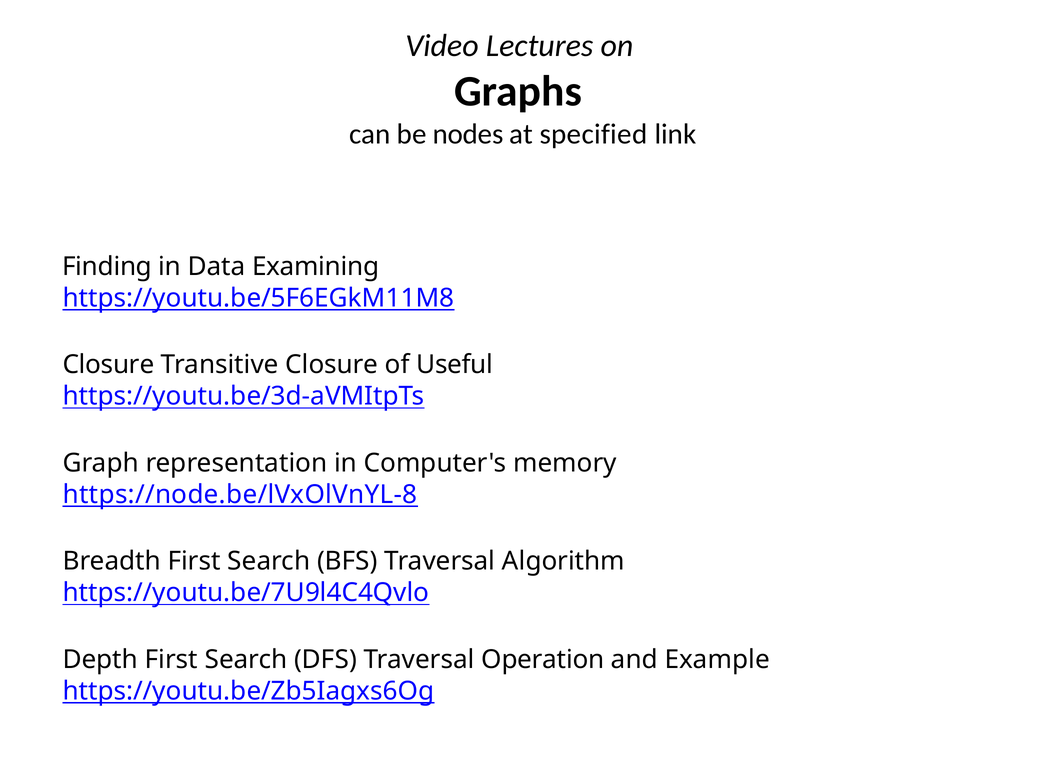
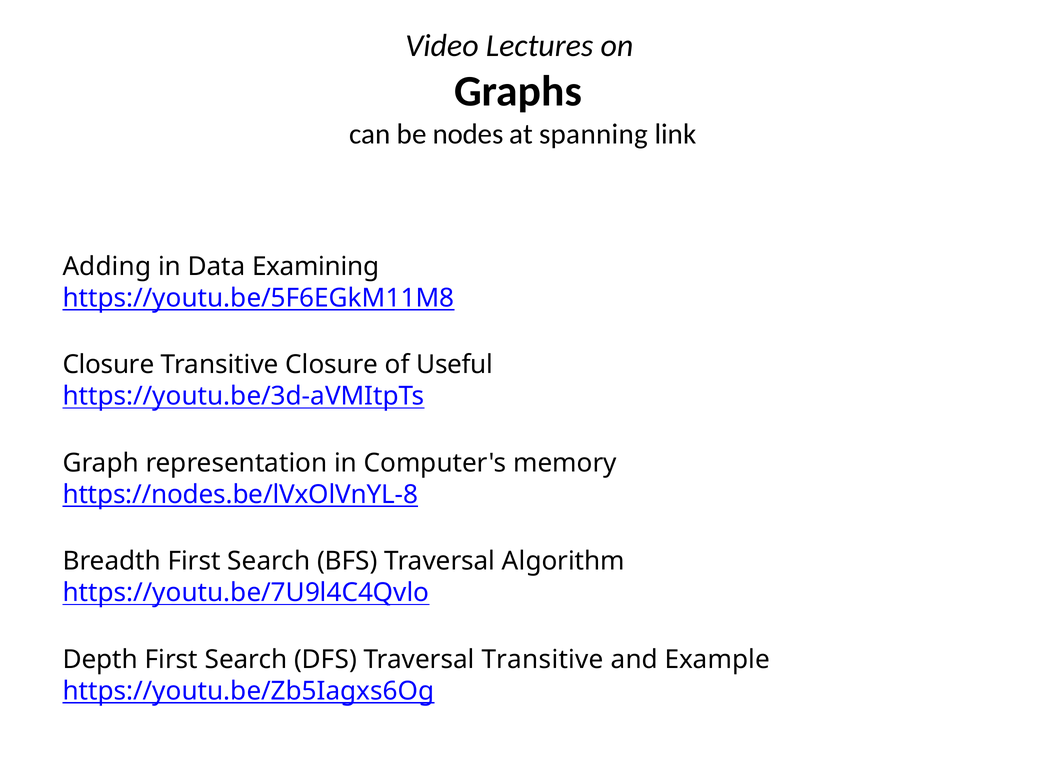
specified: specified -> spanning
Finding: Finding -> Adding
https://node.be/lVxOlVnYL-8: https://node.be/lVxOlVnYL-8 -> https://nodes.be/lVxOlVnYL-8
Traversal Operation: Operation -> Transitive
